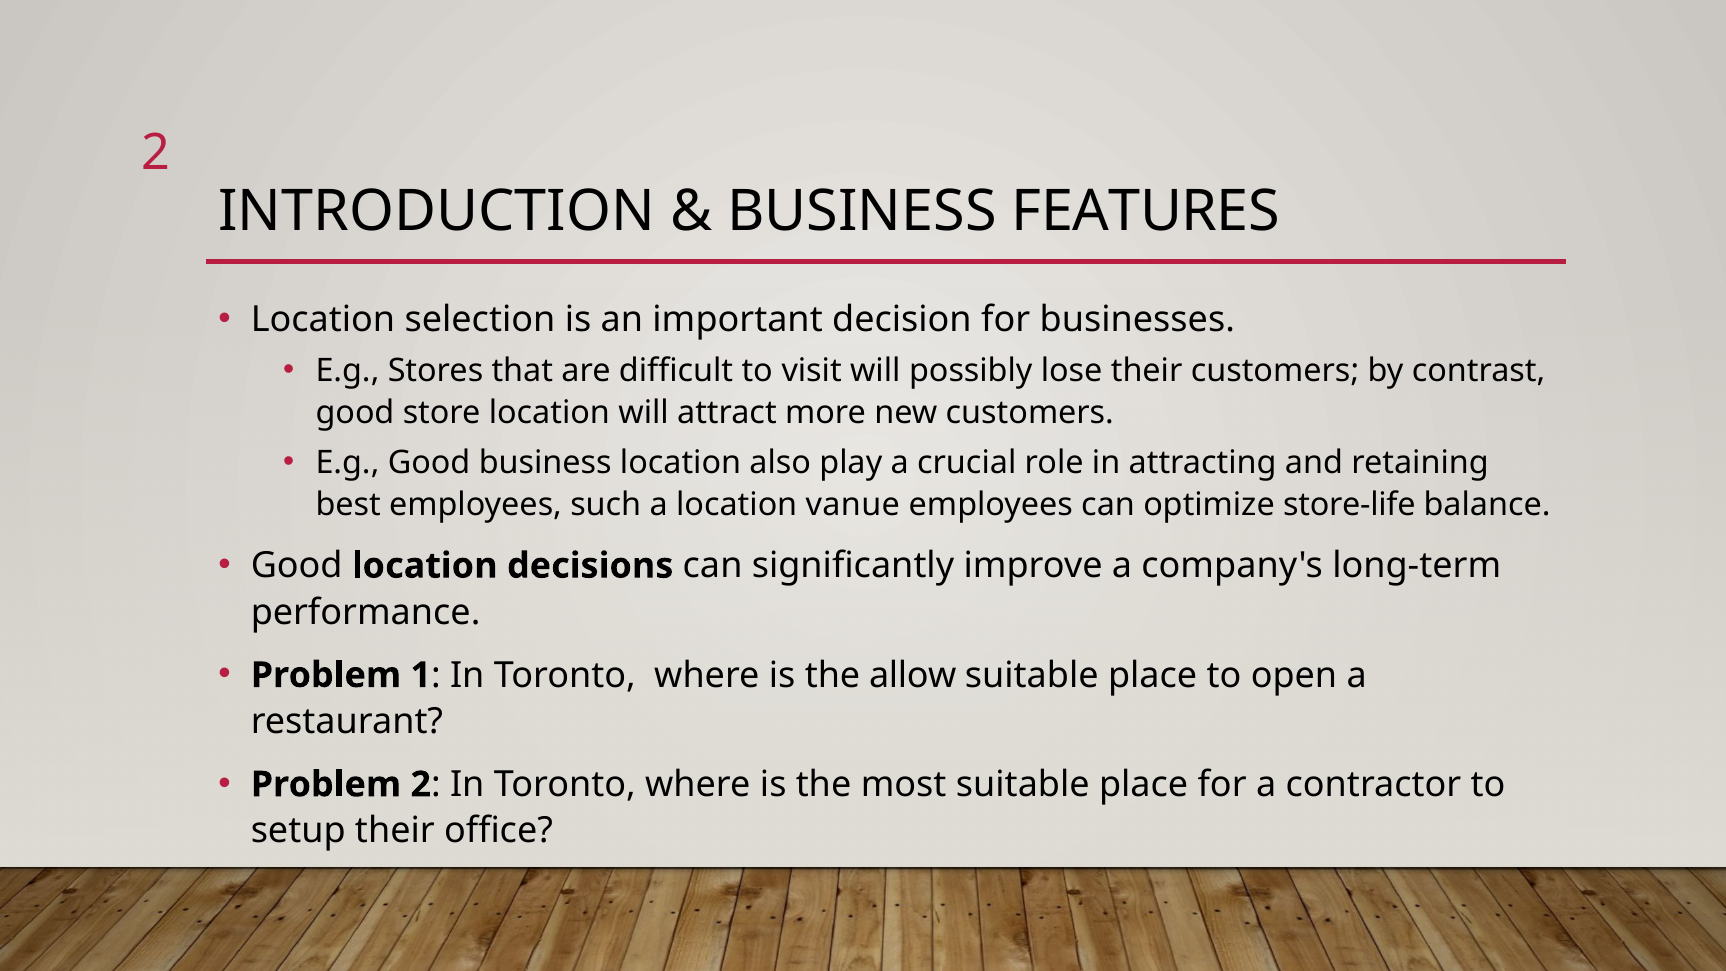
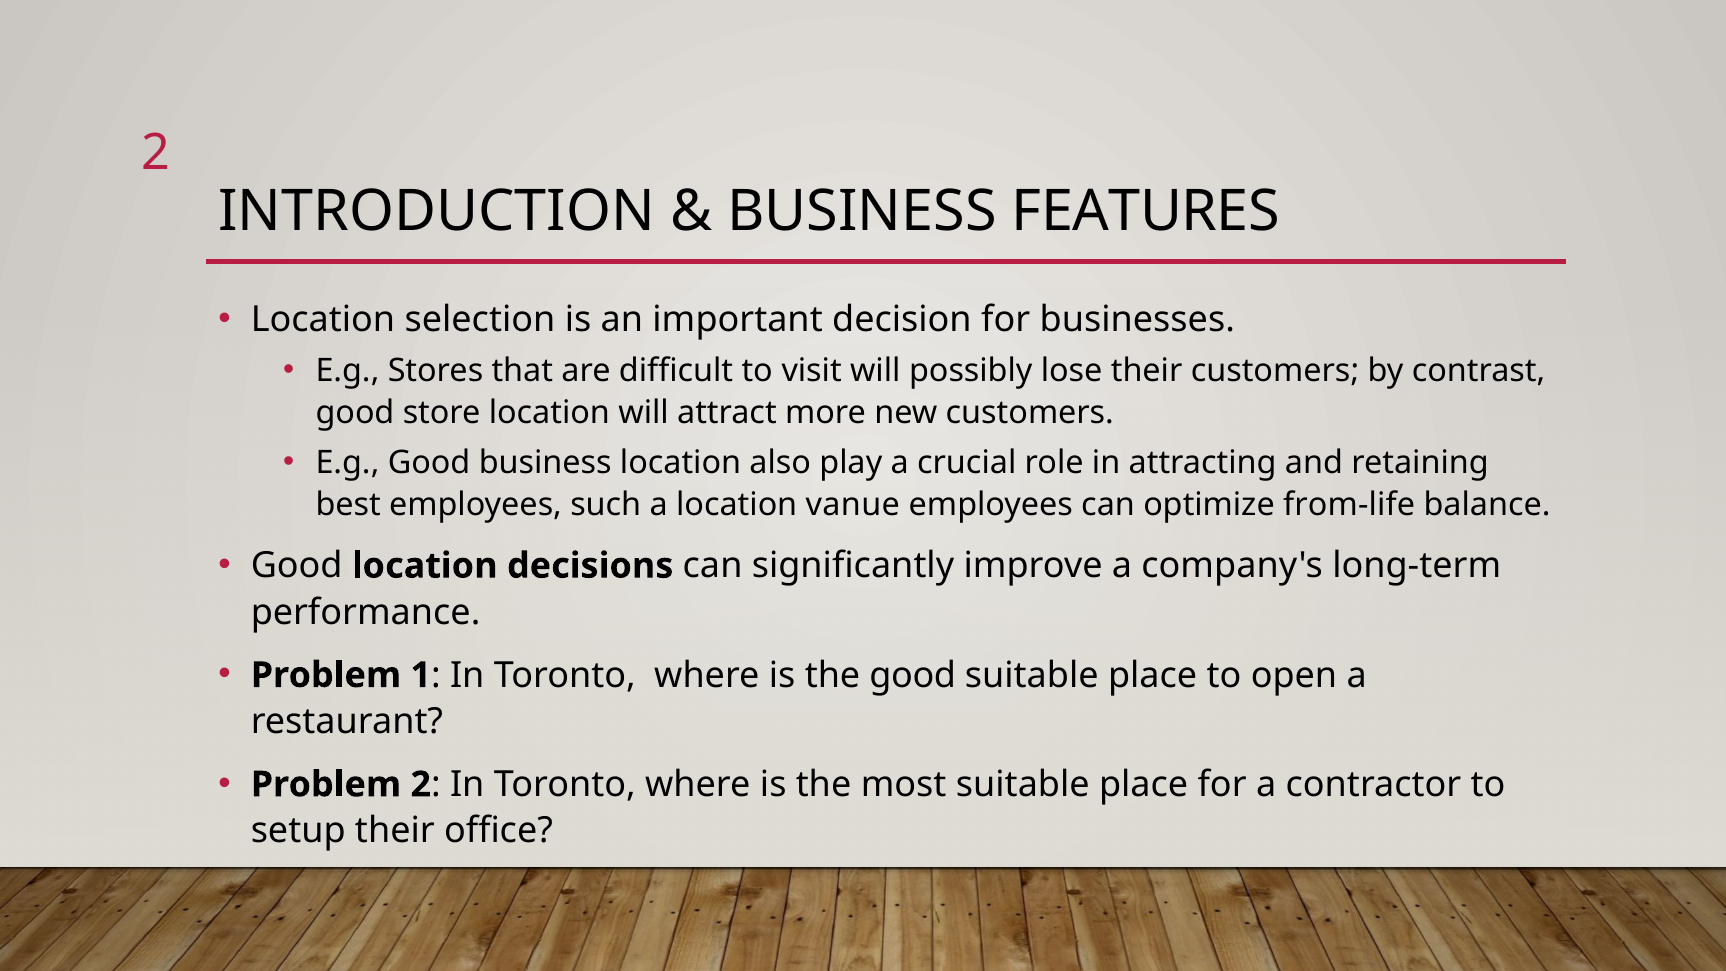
store-life: store-life -> from-life
the allow: allow -> good
